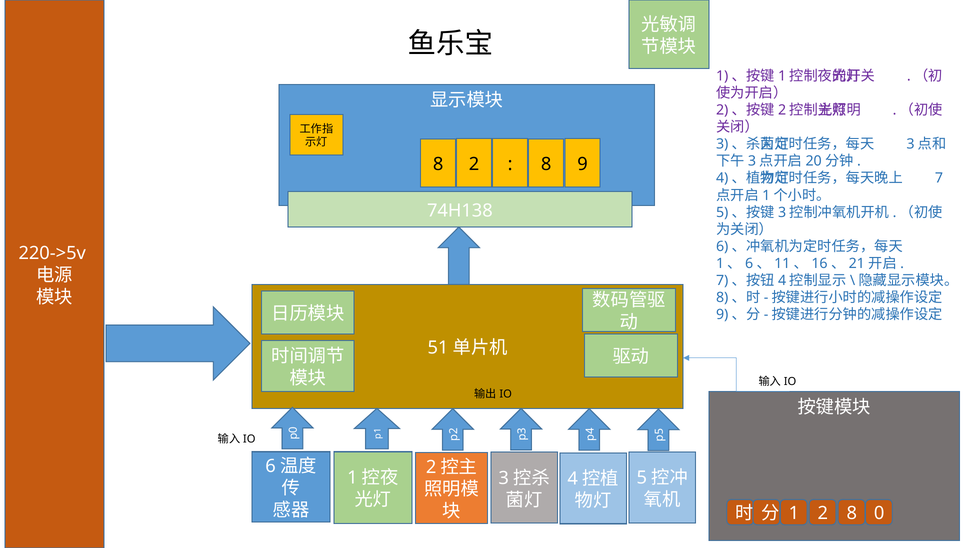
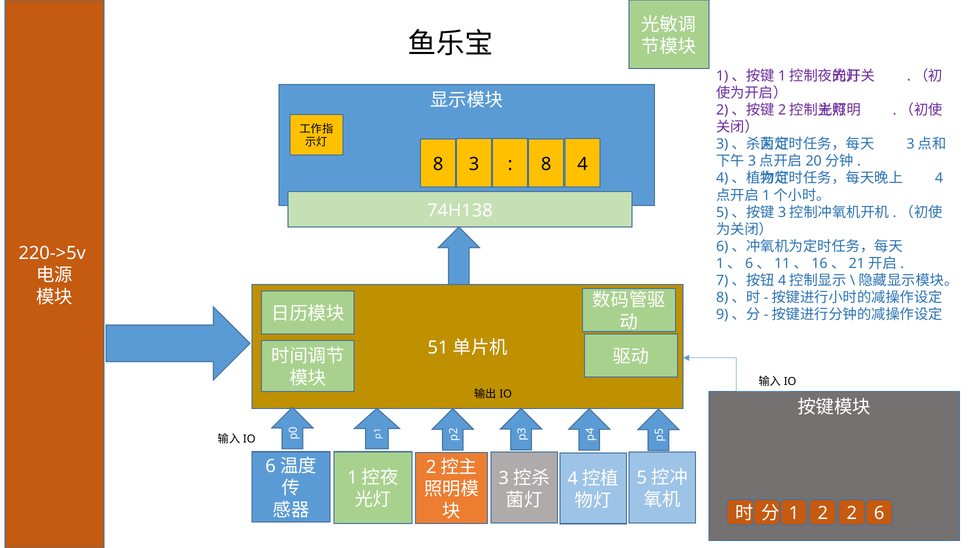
8 2: 2 -> 3
8 9: 9 -> 4
7 at (939, 178): 7 -> 4
0 at (879, 514): 0 -> 6
1 2 8: 8 -> 2
